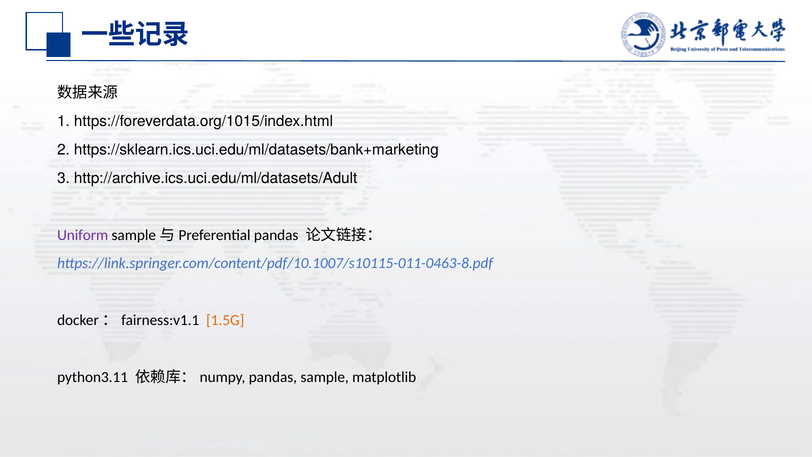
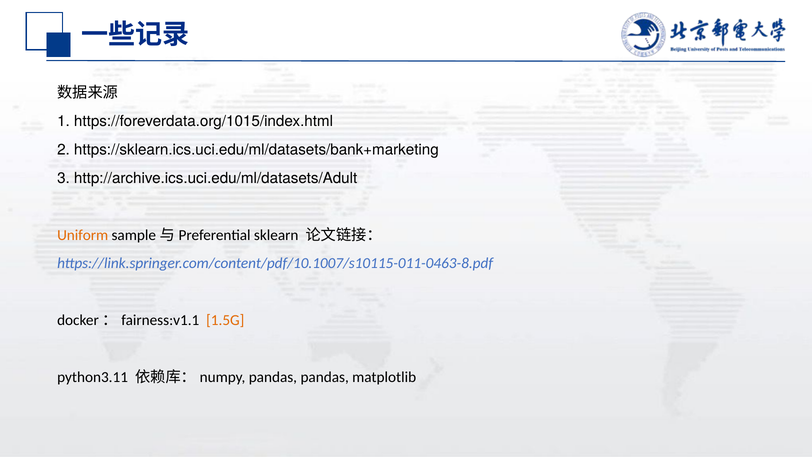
Uniform colour: purple -> orange
pandas at (276, 235): pandas -> sklearn
pandas sample: sample -> pandas
